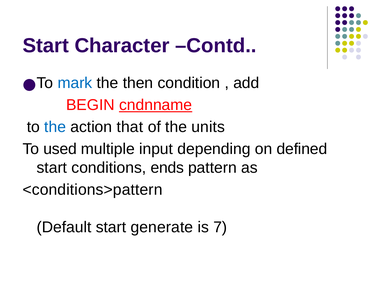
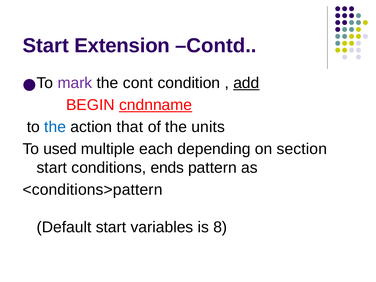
Character: Character -> Extension
mark colour: blue -> purple
then: then -> cont
add underline: none -> present
input: input -> each
defined: defined -> section
generate: generate -> variables
7: 7 -> 8
